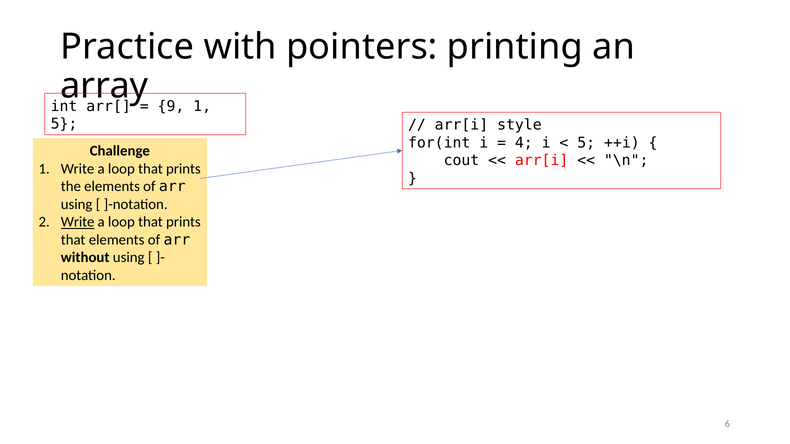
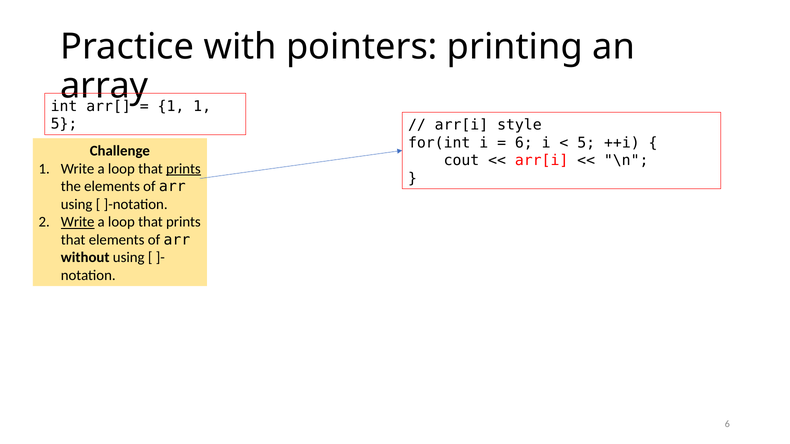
9 at (171, 106): 9 -> 1
4 at (524, 143): 4 -> 6
prints at (183, 169) underline: none -> present
